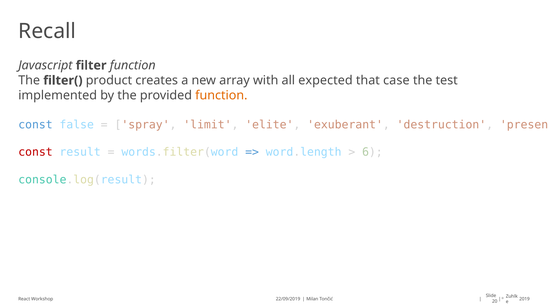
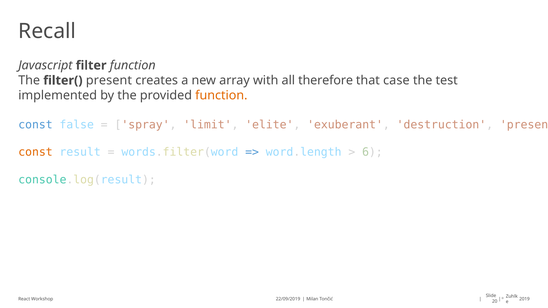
filter( product: product -> present
expected: expected -> therefore
const at (35, 152) colour: red -> orange
